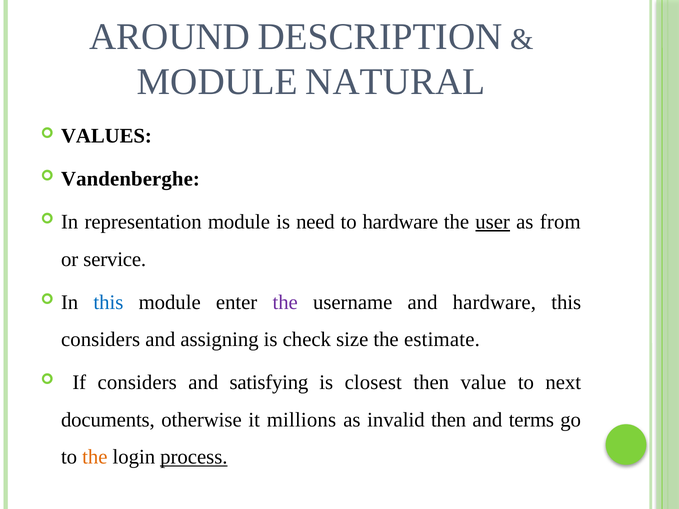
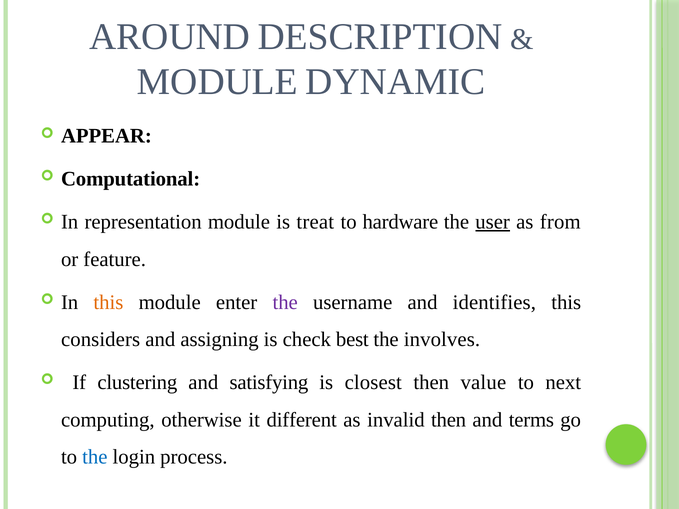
NATURAL: NATURAL -> DYNAMIC
VALUES: VALUES -> APPEAR
Vandenberghe: Vandenberghe -> Computational
need: need -> treat
service: service -> feature
this at (108, 302) colour: blue -> orange
and hardware: hardware -> identifies
size: size -> best
estimate: estimate -> involves
If considers: considers -> clustering
documents: documents -> computing
millions: millions -> different
the at (95, 457) colour: orange -> blue
process underline: present -> none
